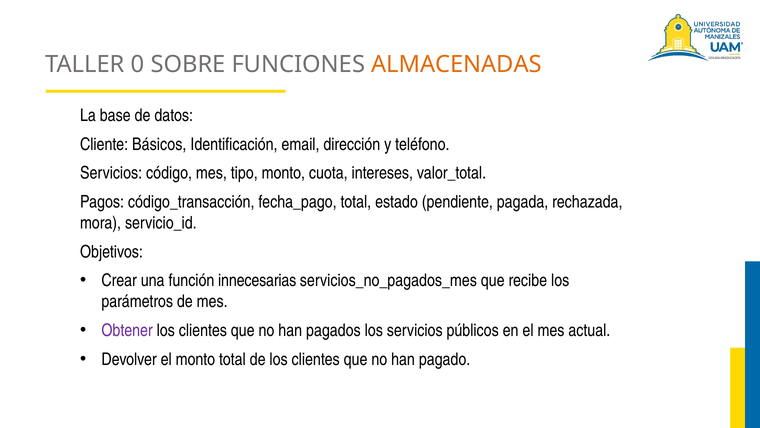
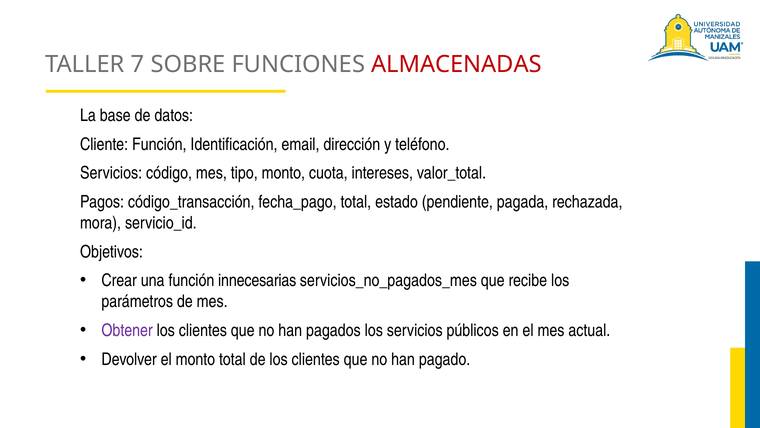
0: 0 -> 7
ALMACENADAS colour: orange -> red
Cliente Básicos: Básicos -> Función
